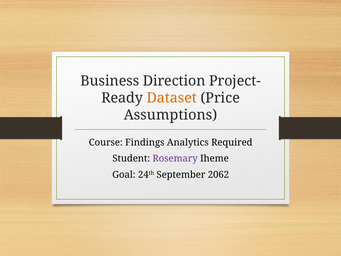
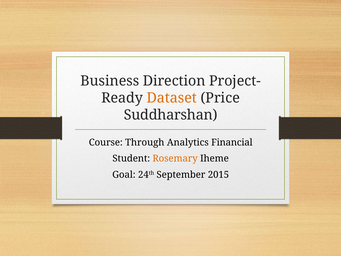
Assumptions: Assumptions -> Suddharshan
Findings: Findings -> Through
Required: Required -> Financial
Rosemary colour: purple -> orange
2062: 2062 -> 2015
